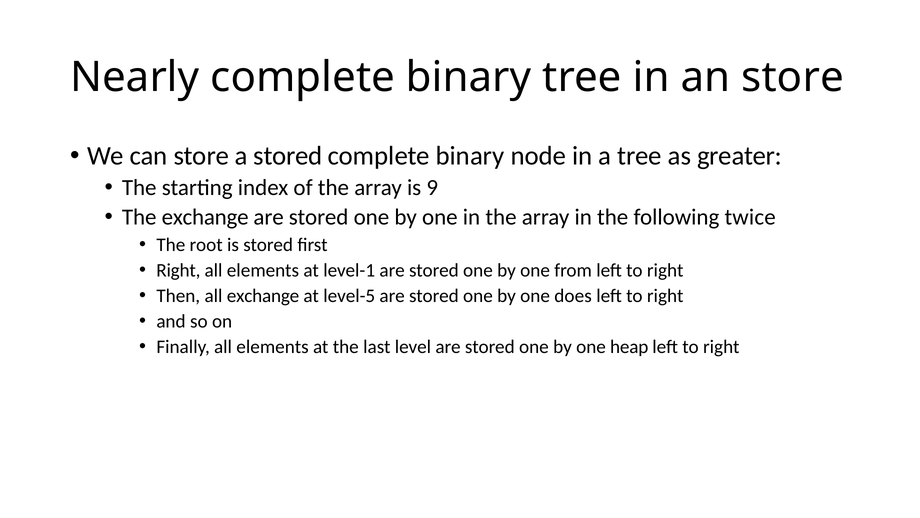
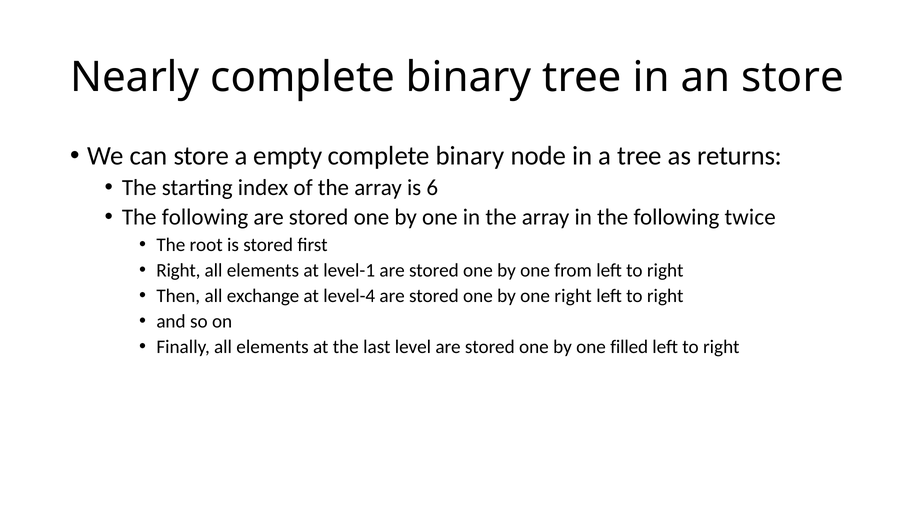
a stored: stored -> empty
greater: greater -> returns
9: 9 -> 6
exchange at (205, 217): exchange -> following
level-5: level-5 -> level-4
one does: does -> right
heap: heap -> filled
